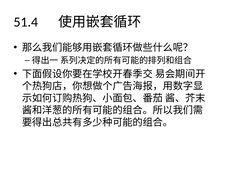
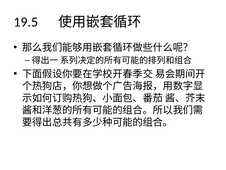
51.4: 51.4 -> 19.5
